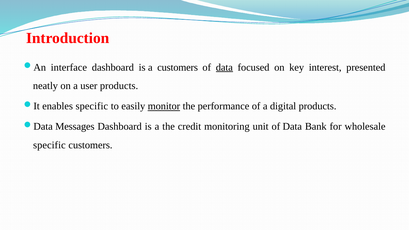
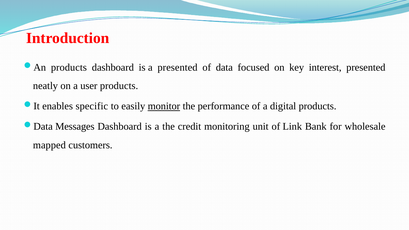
interface at (69, 67): interface -> products
a customers: customers -> presented
data at (224, 67) underline: present -> none
unit of Data: Data -> Link
specific at (49, 145): specific -> mapped
